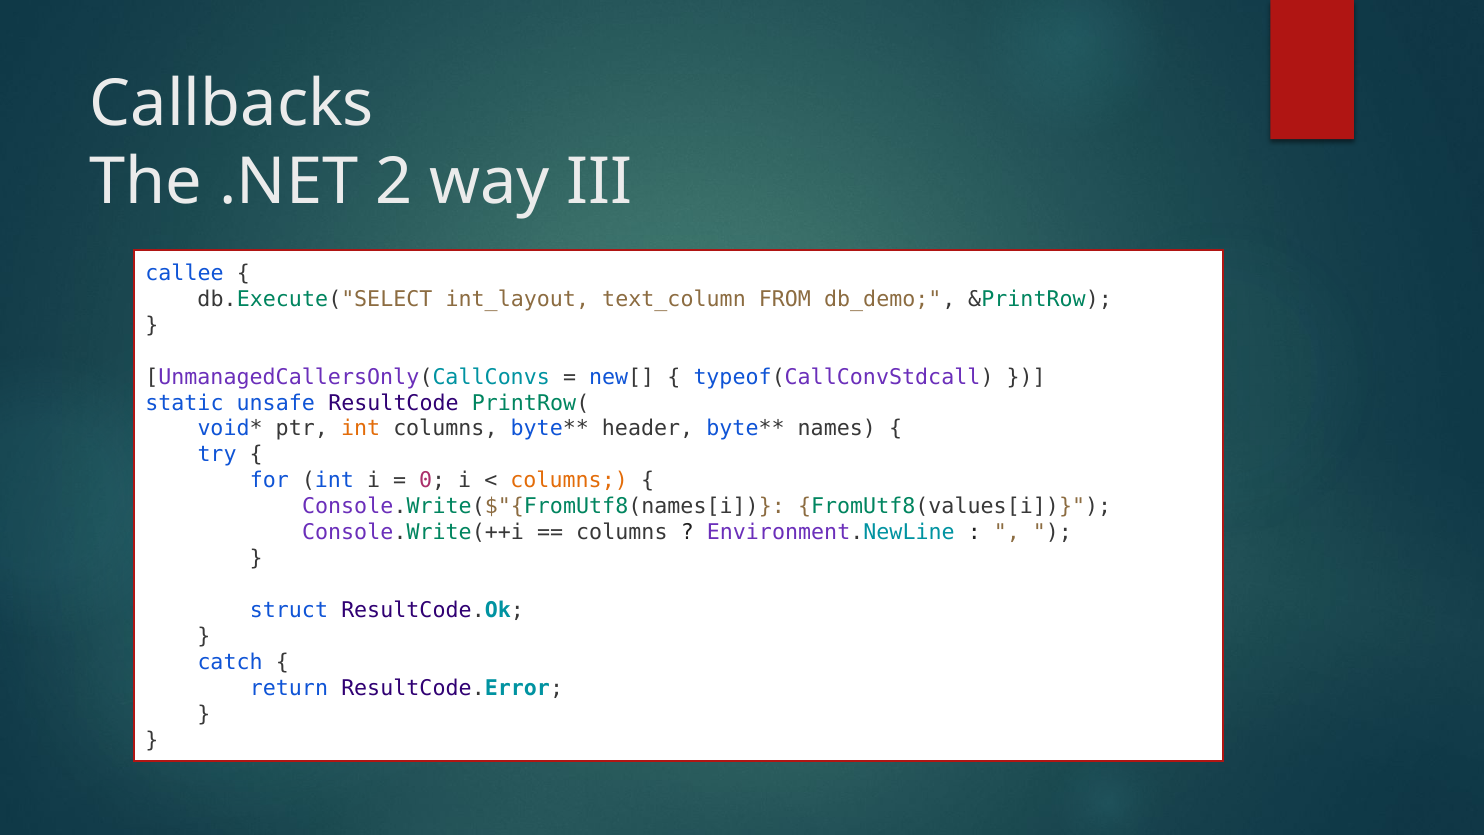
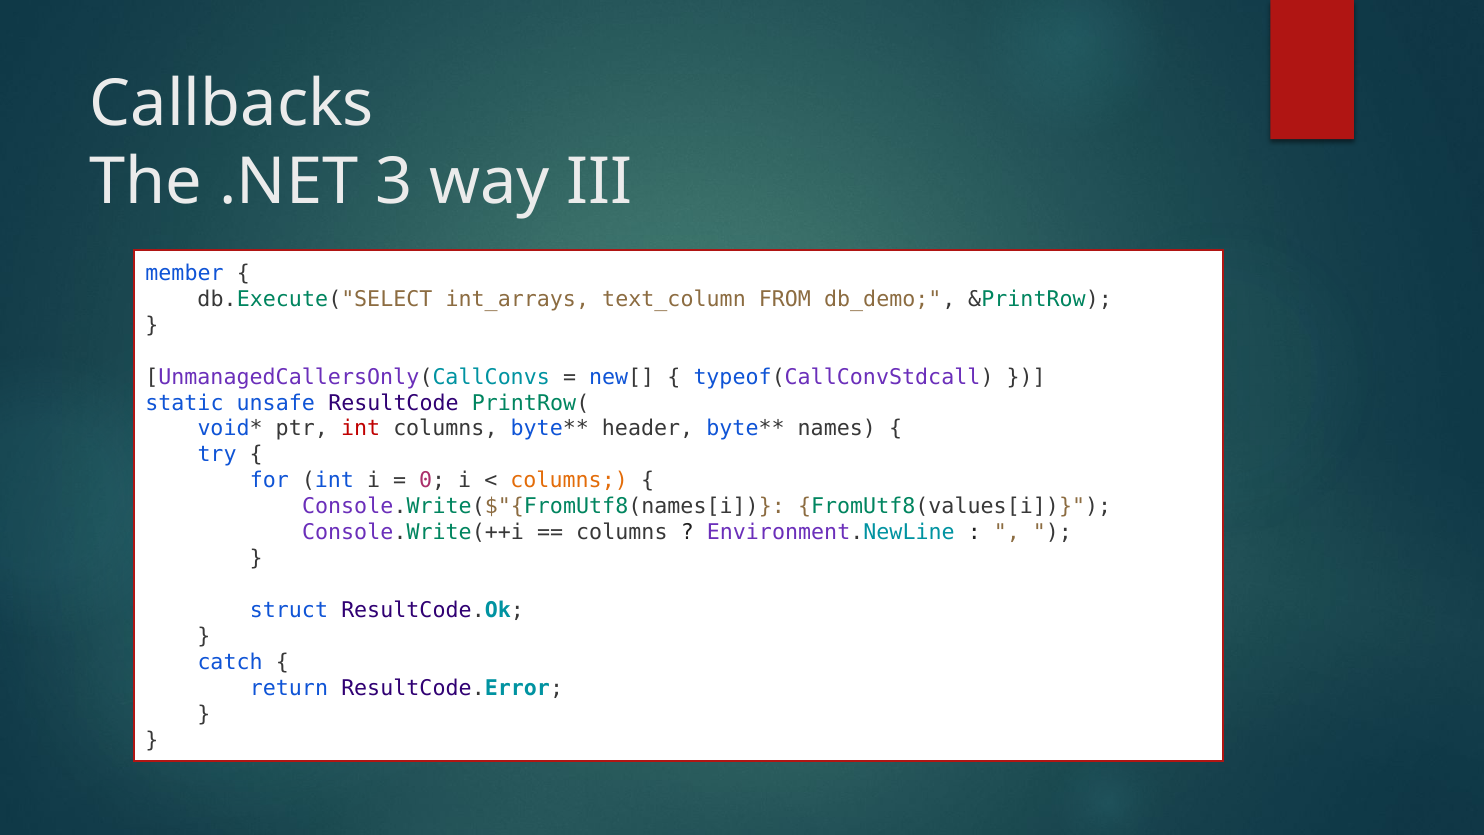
2: 2 -> 3
callee: callee -> member
int_layout: int_layout -> int_arrays
int at (361, 429) colour: orange -> red
